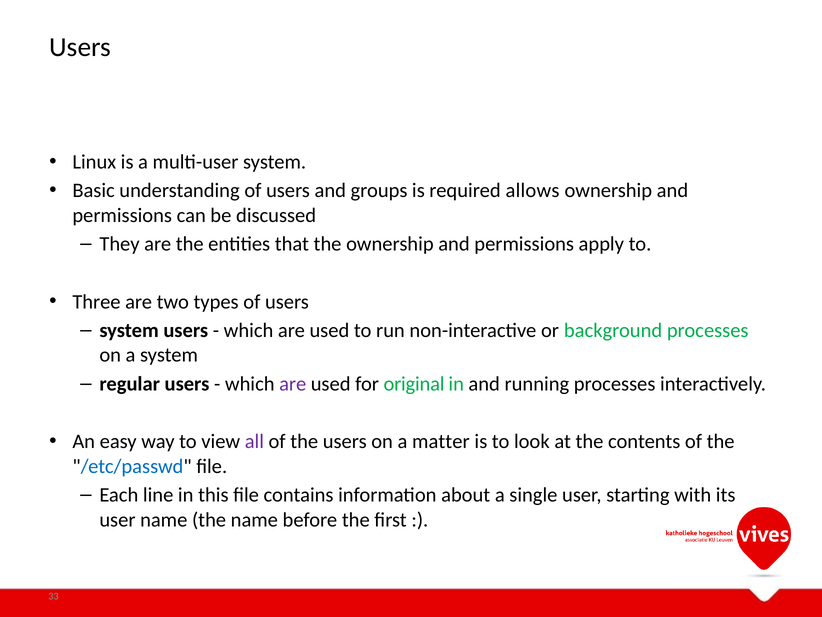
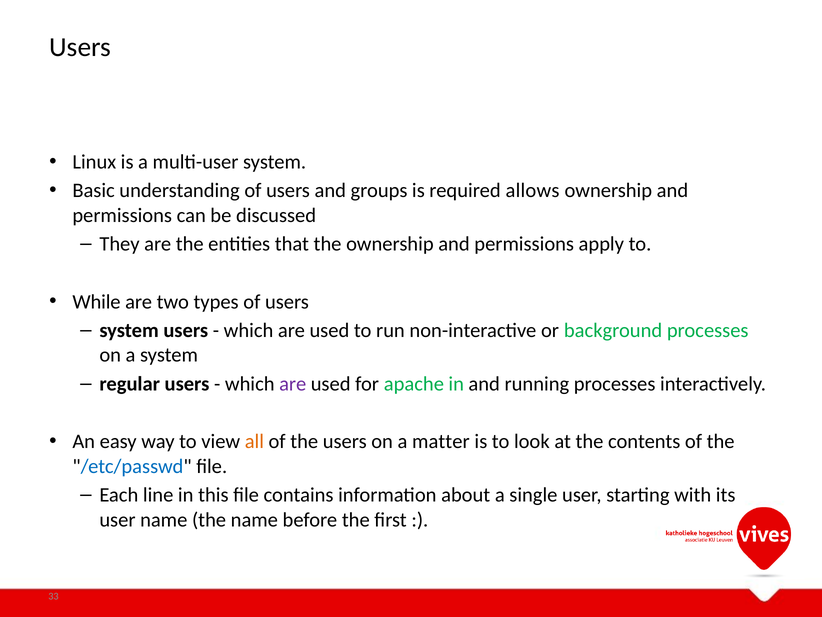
Three: Three -> While
original: original -> apache
all colour: purple -> orange
